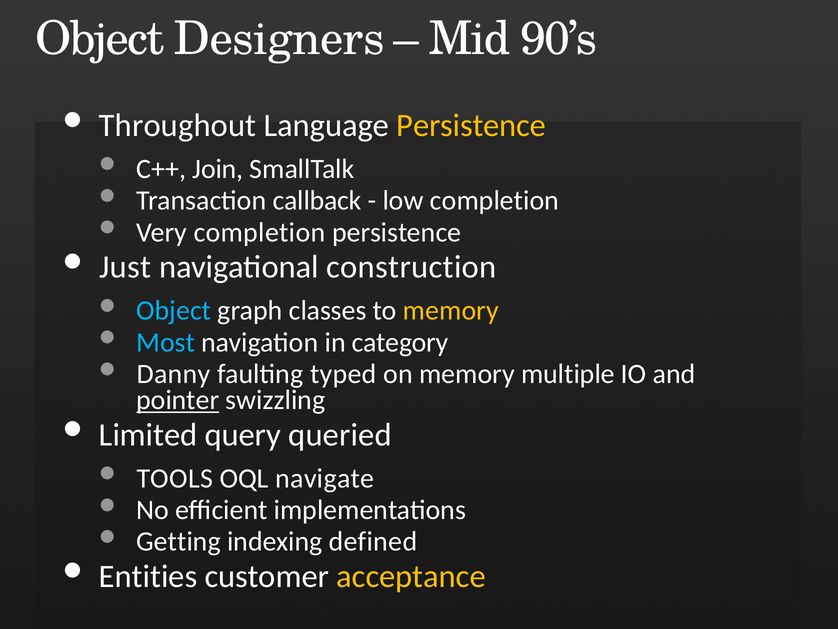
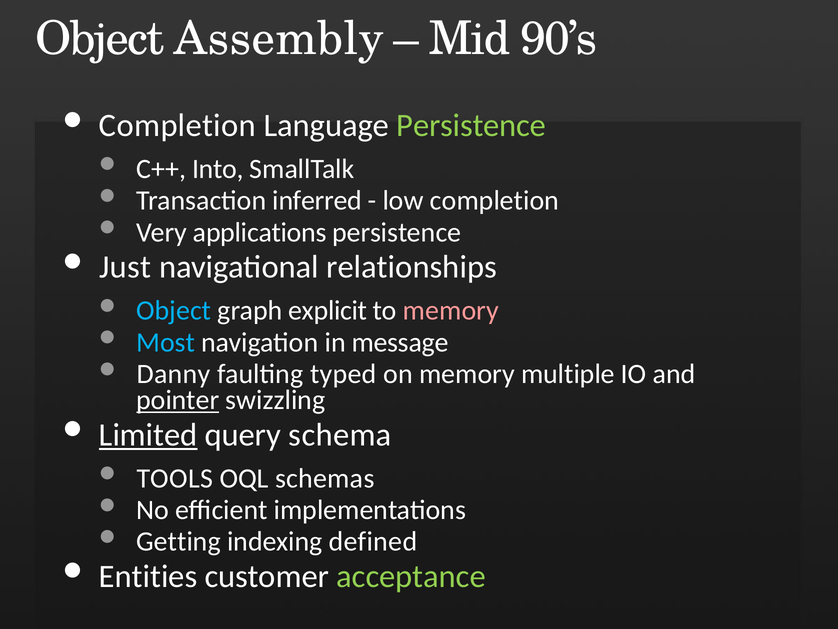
Designers: Designers -> Assembly
Throughout at (178, 125): Throughout -> Completion
Persistence at (471, 125) colour: yellow -> light green
Join: Join -> Into
callback: callback -> inferred
Very completion: completion -> applications
construction: construction -> relationships
classes: classes -> explicit
memory at (451, 310) colour: yellow -> pink
category: category -> message
Limited underline: none -> present
queried: queried -> schema
navigate: navigate -> schemas
acceptance colour: yellow -> light green
